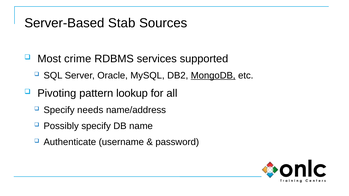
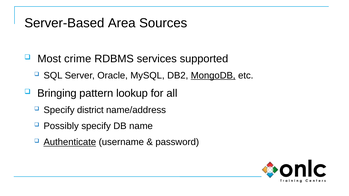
Stab: Stab -> Area
Pivoting: Pivoting -> Bringing
needs: needs -> district
Authenticate underline: none -> present
